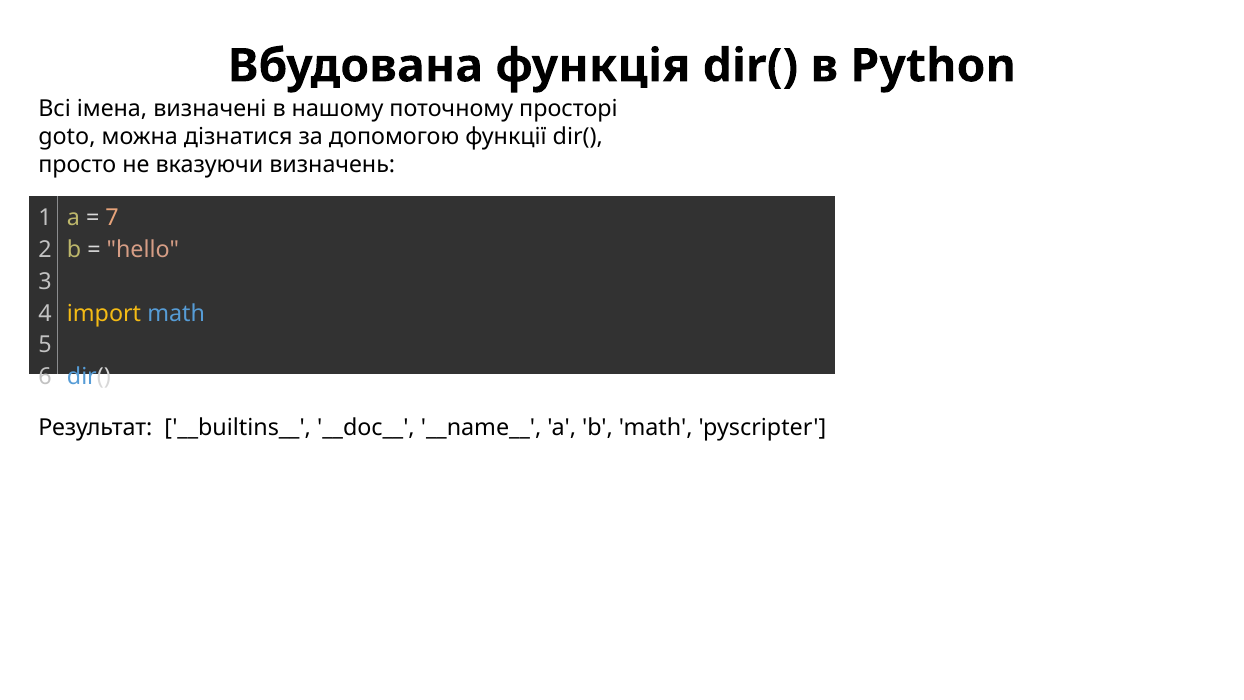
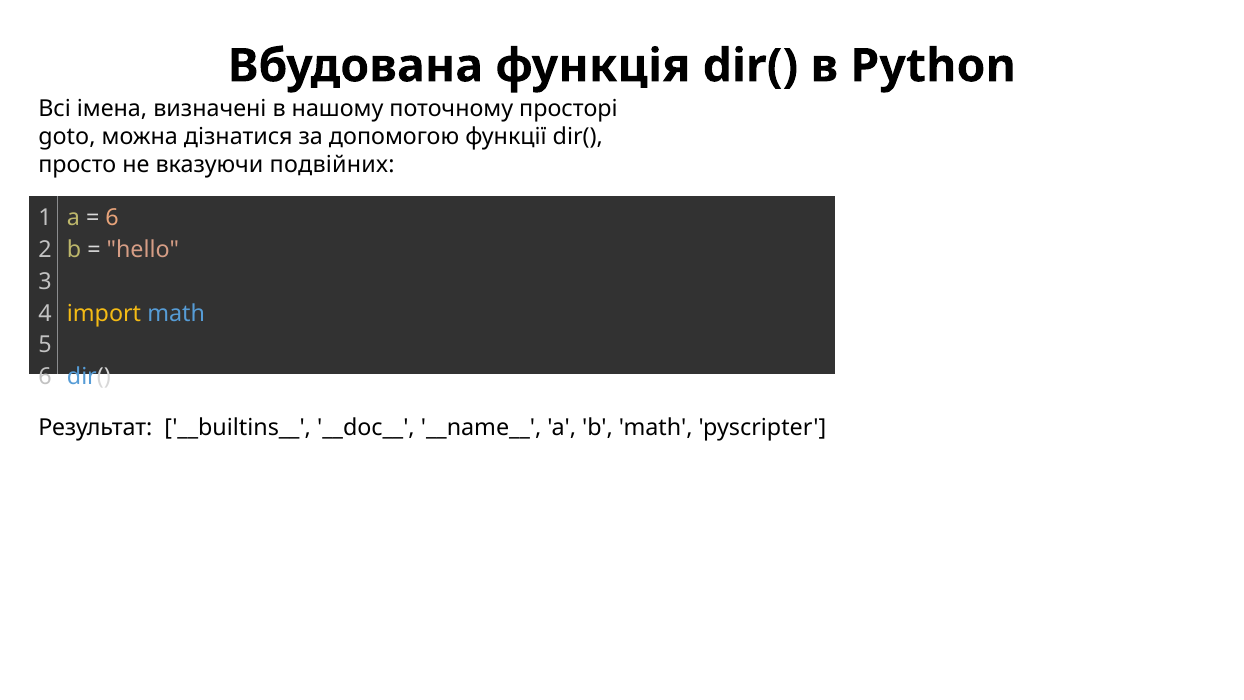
визначень: визначень -> подвійних
7 at (112, 218): 7 -> 6
